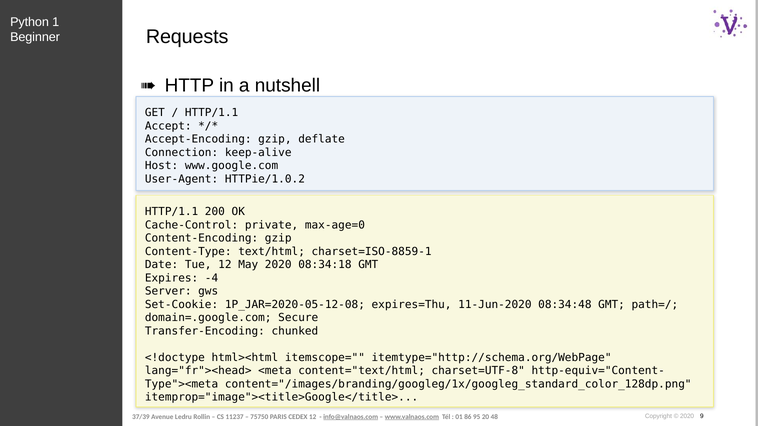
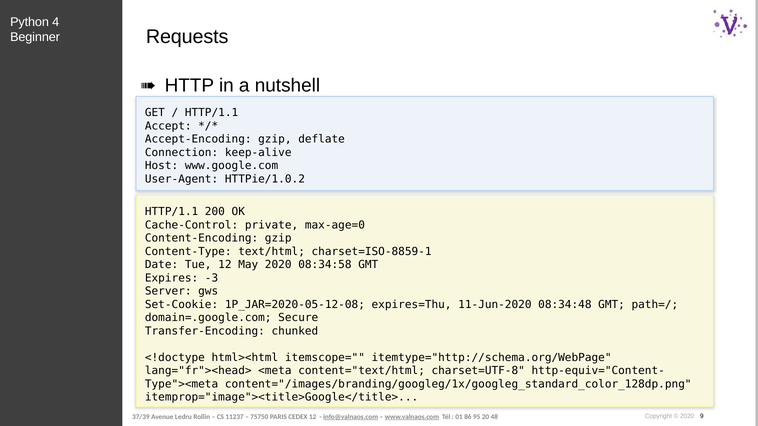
1: 1 -> 4
08:34:18: 08:34:18 -> 08:34:58
-4: -4 -> -3
